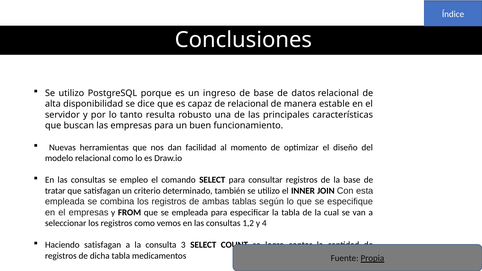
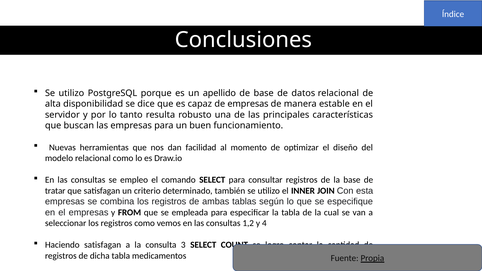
ingreso: ingreso -> apellido
de relacional: relacional -> empresas
empleada at (65, 202): empleada -> empresas
